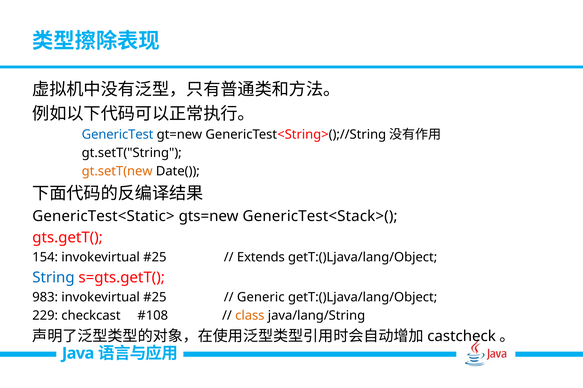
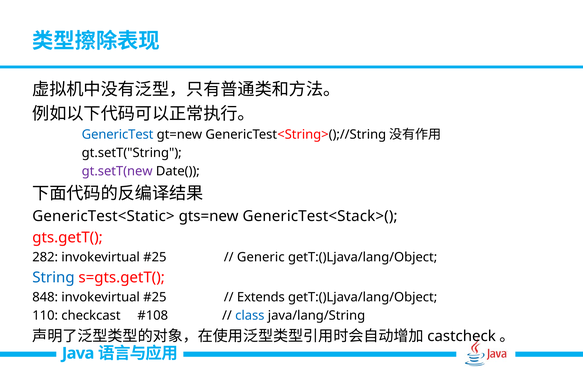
gt.setT(new colour: orange -> purple
154: 154 -> 282
Extends: Extends -> Generic
983: 983 -> 848
Generic: Generic -> Extends
229: 229 -> 110
class colour: orange -> blue
